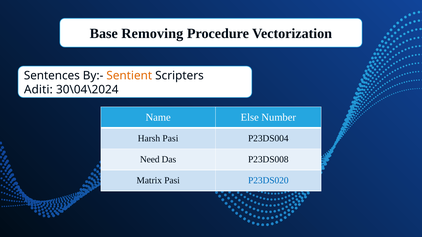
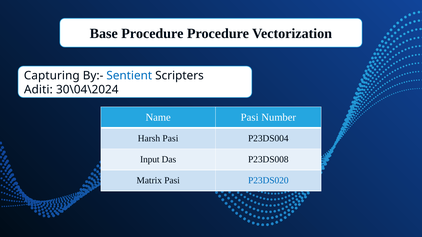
Base Removing: Removing -> Procedure
Sentences: Sentences -> Capturing
Sentient colour: orange -> blue
Name Else: Else -> Pasi
Need: Need -> Input
